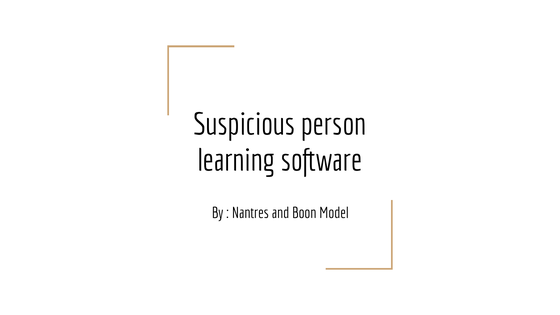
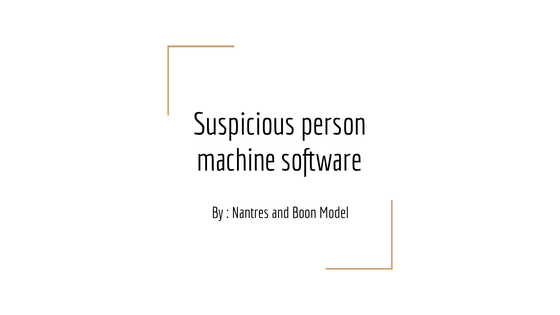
learning: learning -> machine
